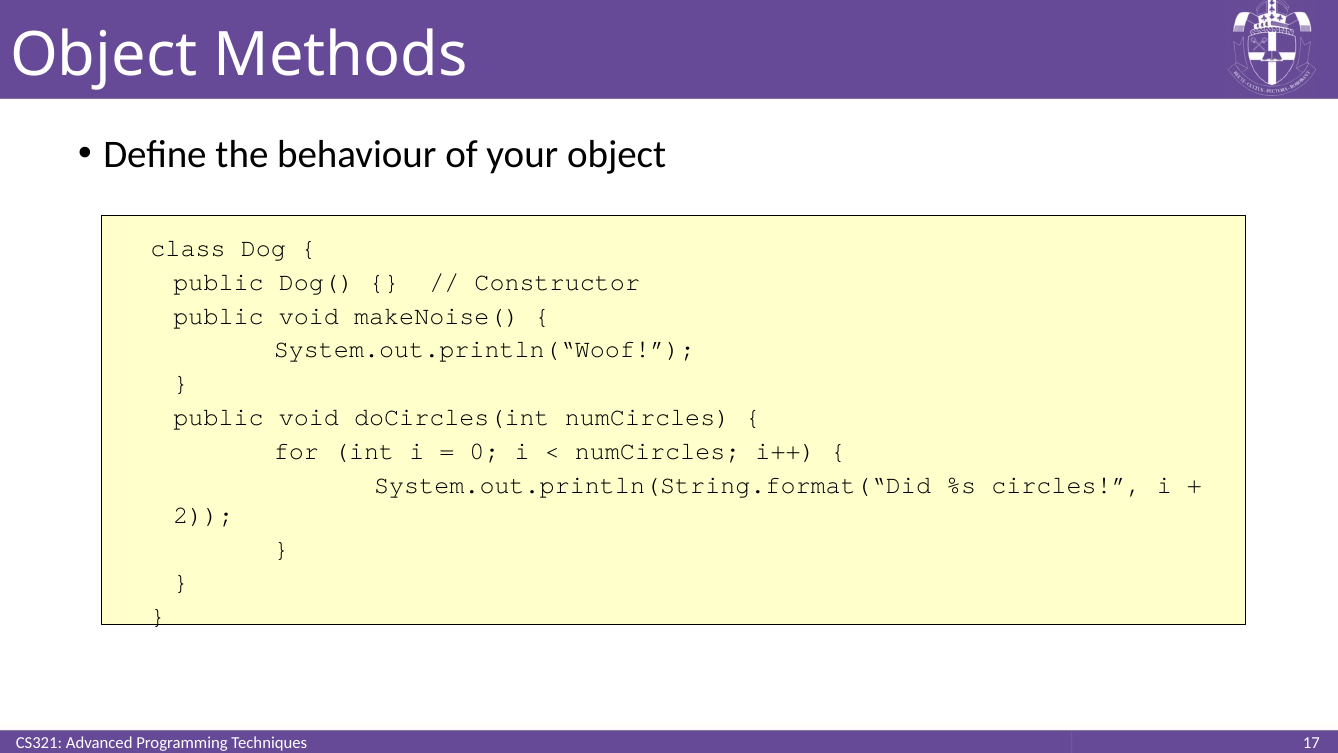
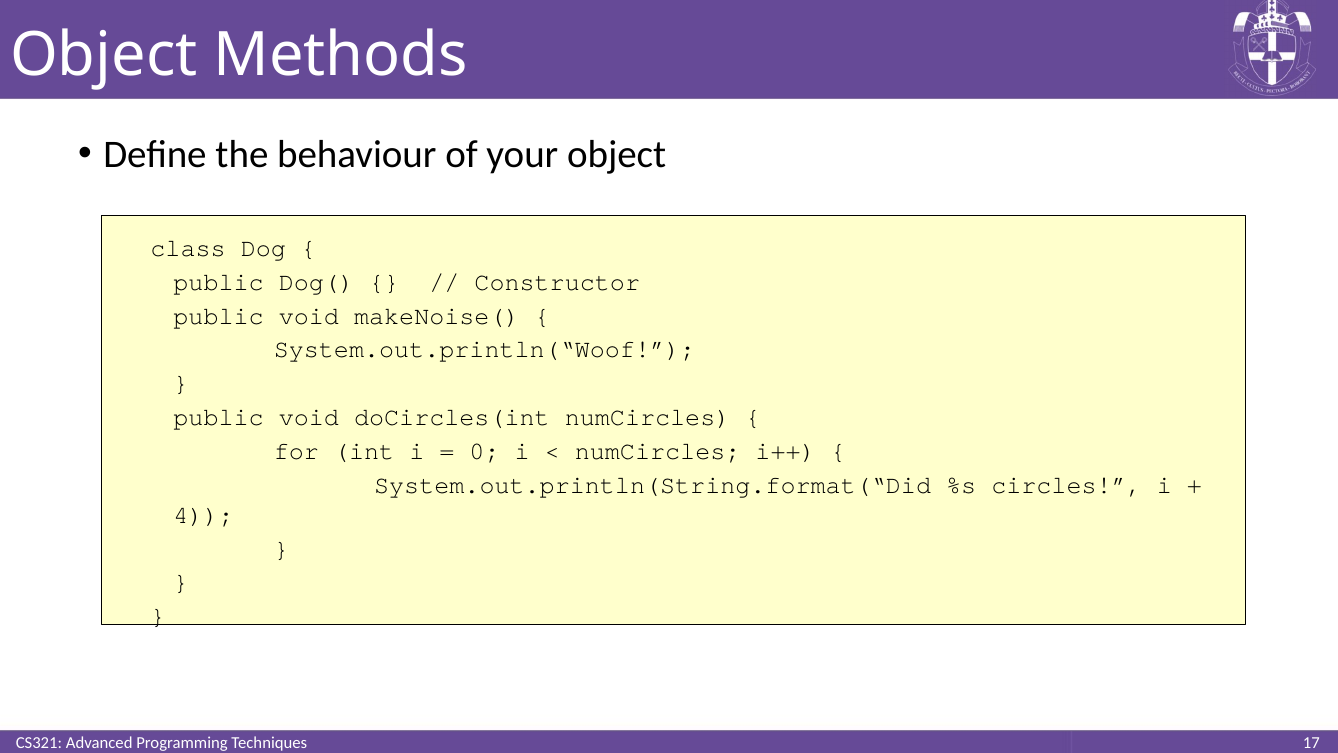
2: 2 -> 4
